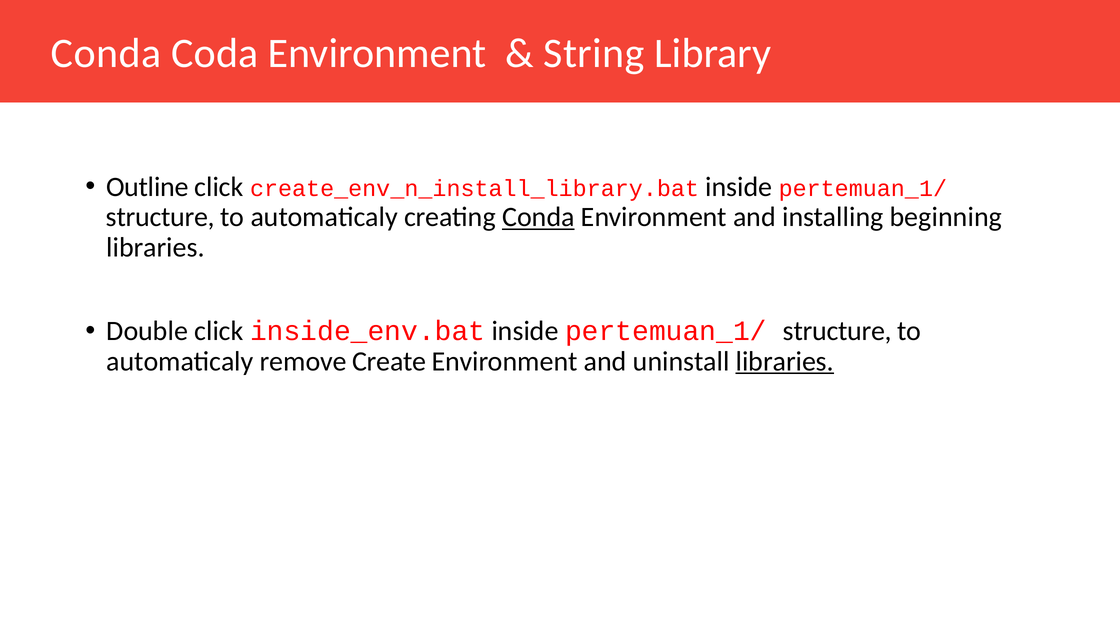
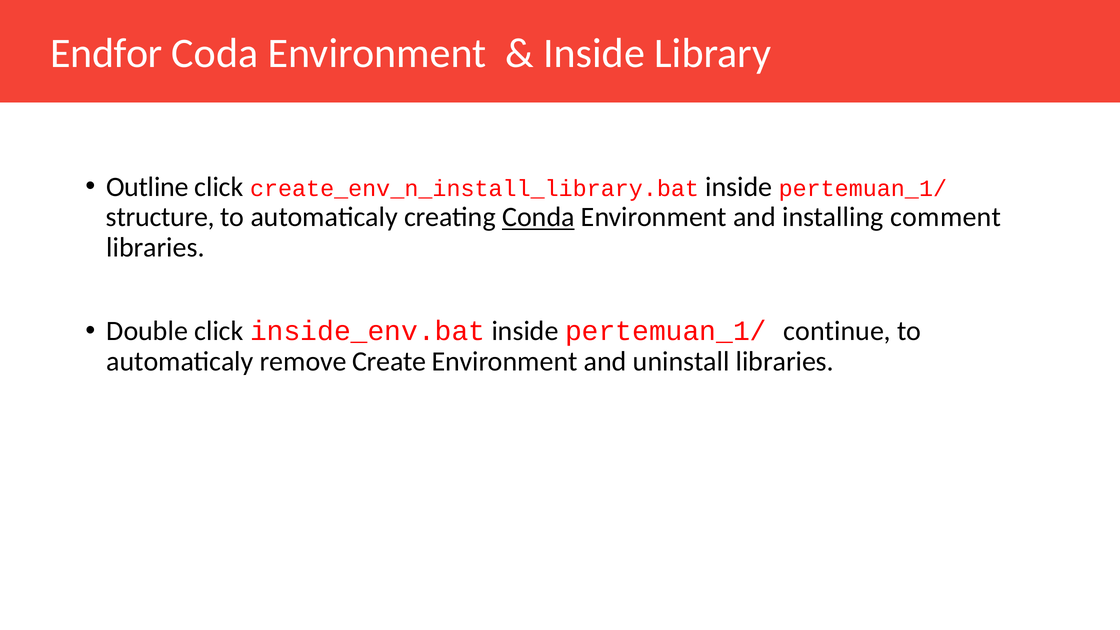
Conda at (106, 53): Conda -> Endfor
String at (594, 53): String -> Inside
beginning: beginning -> comment
structure at (837, 331): structure -> continue
libraries at (785, 361) underline: present -> none
